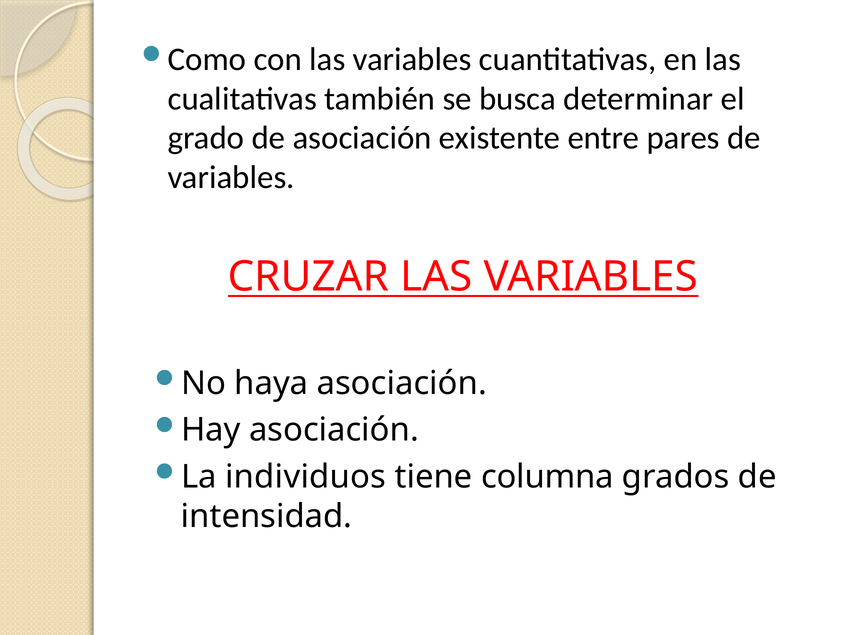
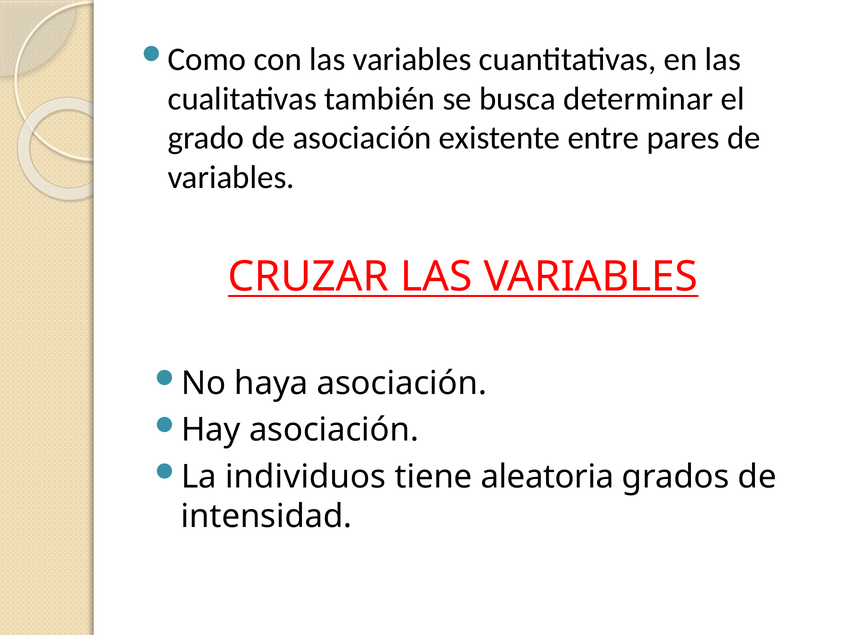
columna: columna -> aleatoria
